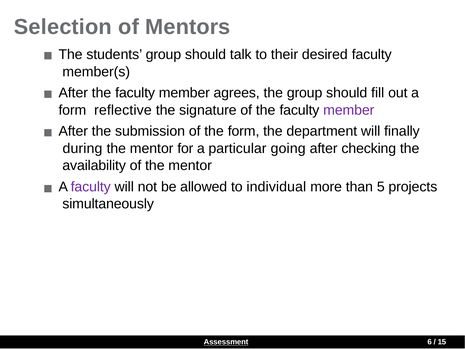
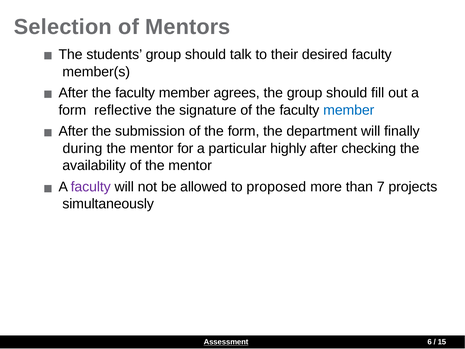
member at (349, 110) colour: purple -> blue
going: going -> highly
individual: individual -> proposed
5: 5 -> 7
